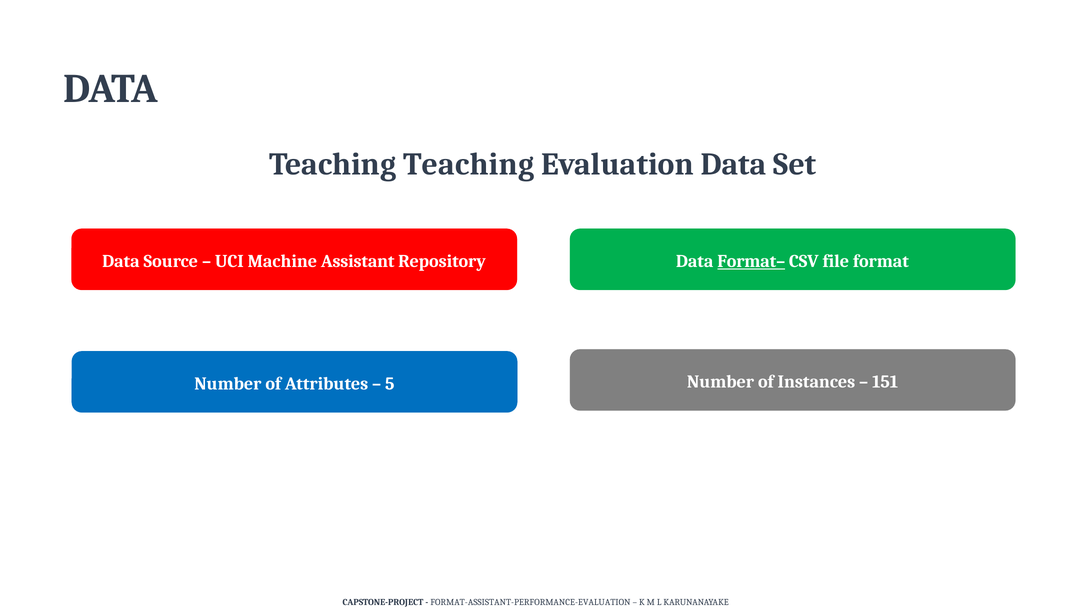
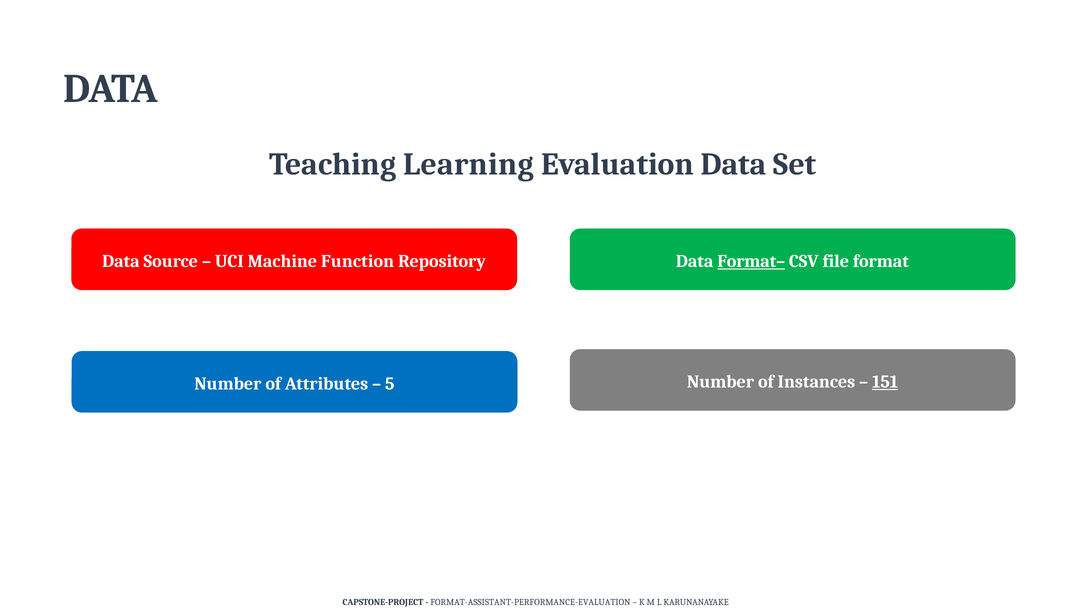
Teaching Teaching: Teaching -> Learning
Assistant: Assistant -> Function
151 underline: none -> present
